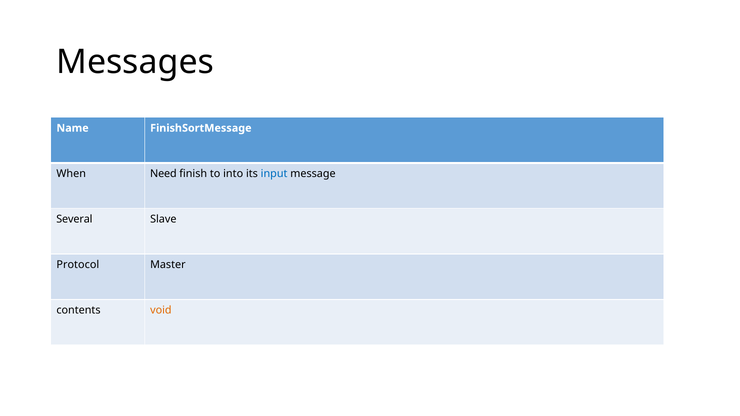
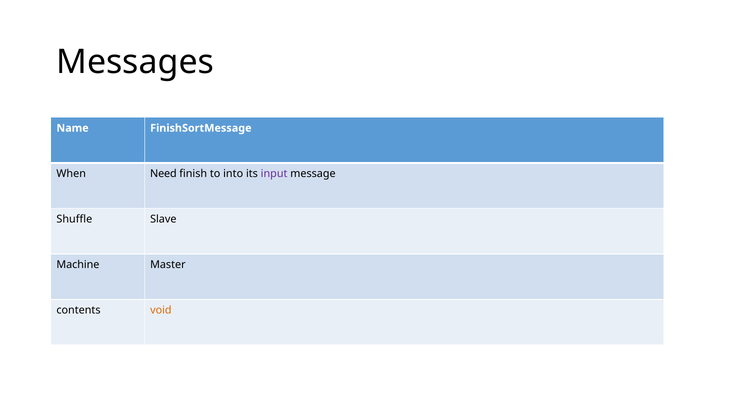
input colour: blue -> purple
Several: Several -> Shuffle
Protocol: Protocol -> Machine
